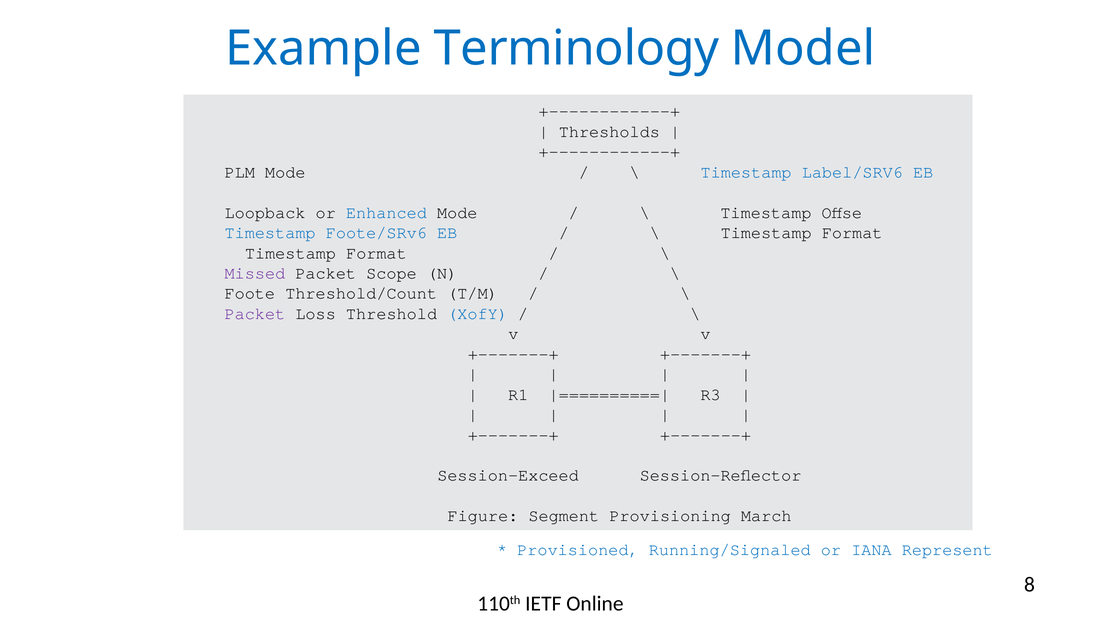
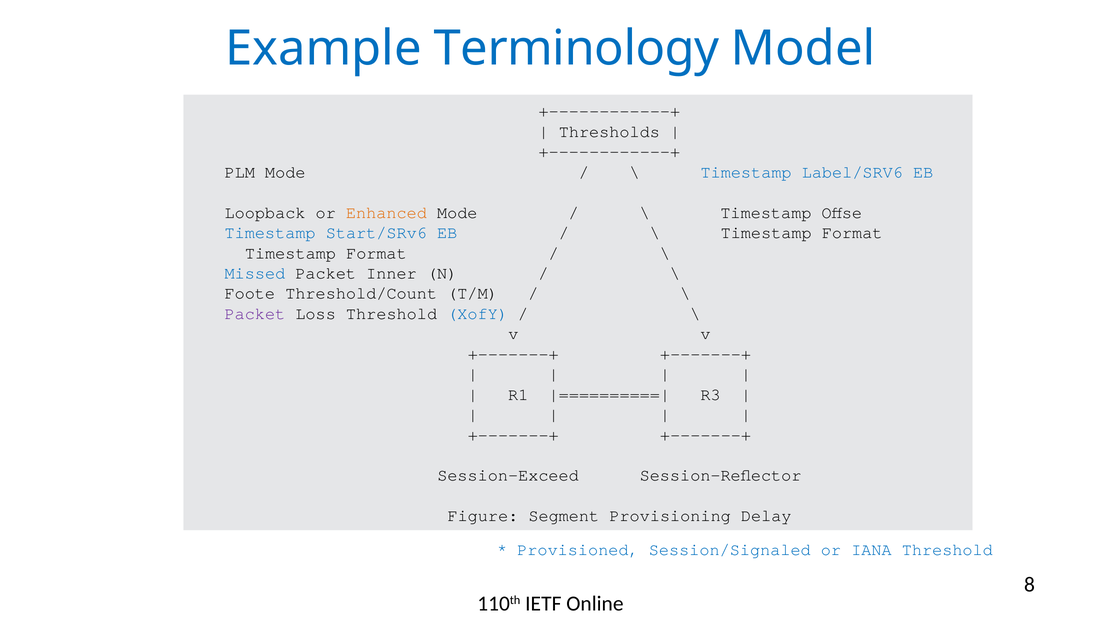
Enhanced colour: blue -> orange
Foote/SRv6: Foote/SRv6 -> Start/SRv6
Missed colour: purple -> blue
Scope: Scope -> Inner
March: March -> Delay
Running/Signaled: Running/Signaled -> Session/Signaled
IANA Represent: Represent -> Threshold
